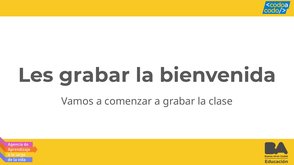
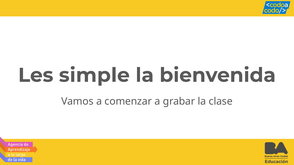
Les grabar: grabar -> simple
